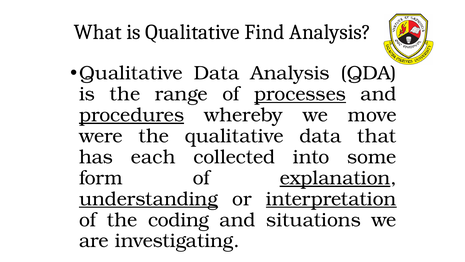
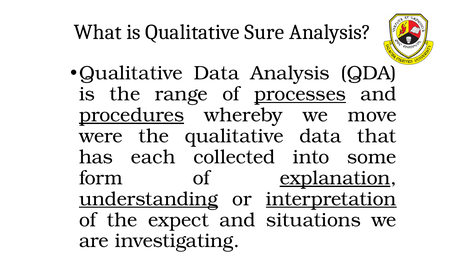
Find: Find -> Sure
coding: coding -> expect
